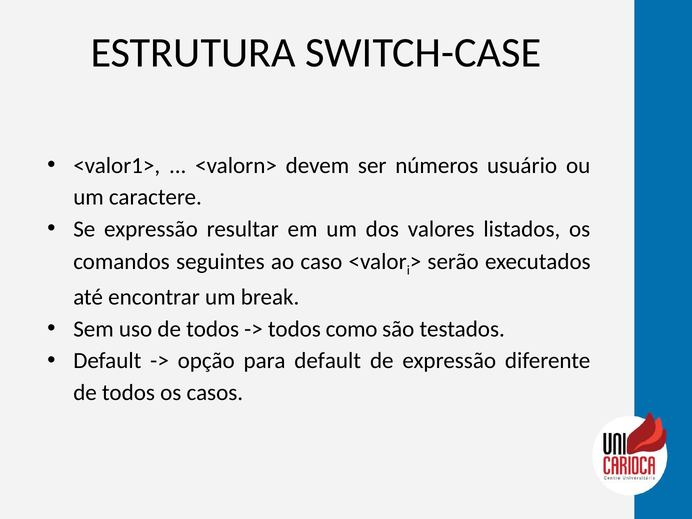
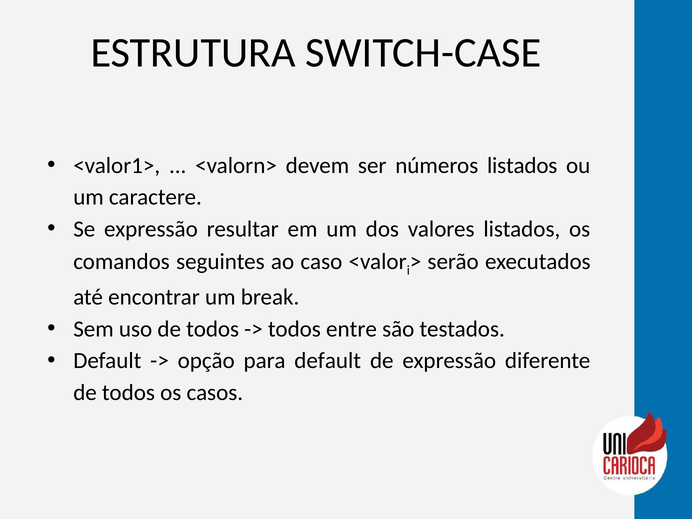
números usuário: usuário -> listados
como: como -> entre
